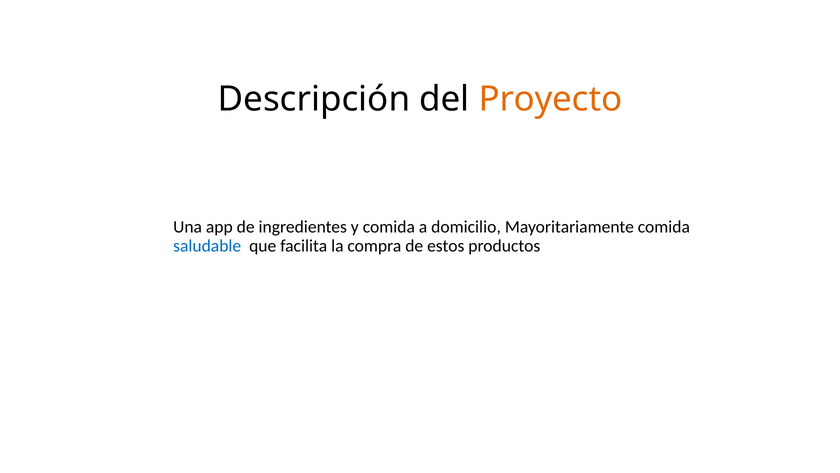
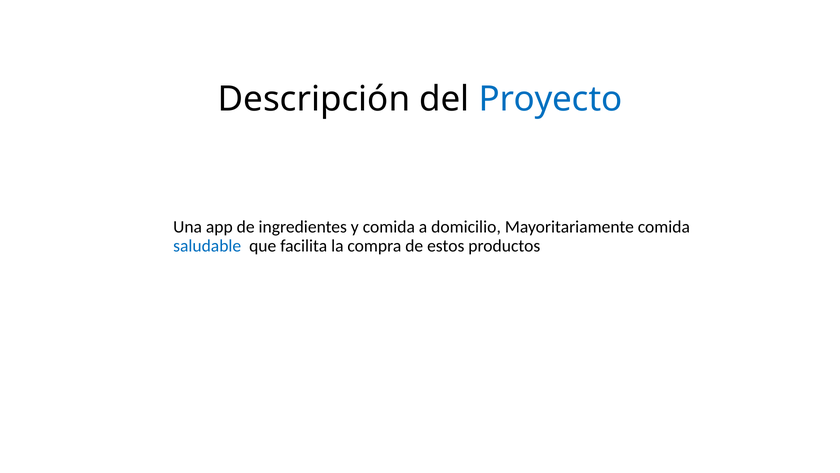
Proyecto colour: orange -> blue
